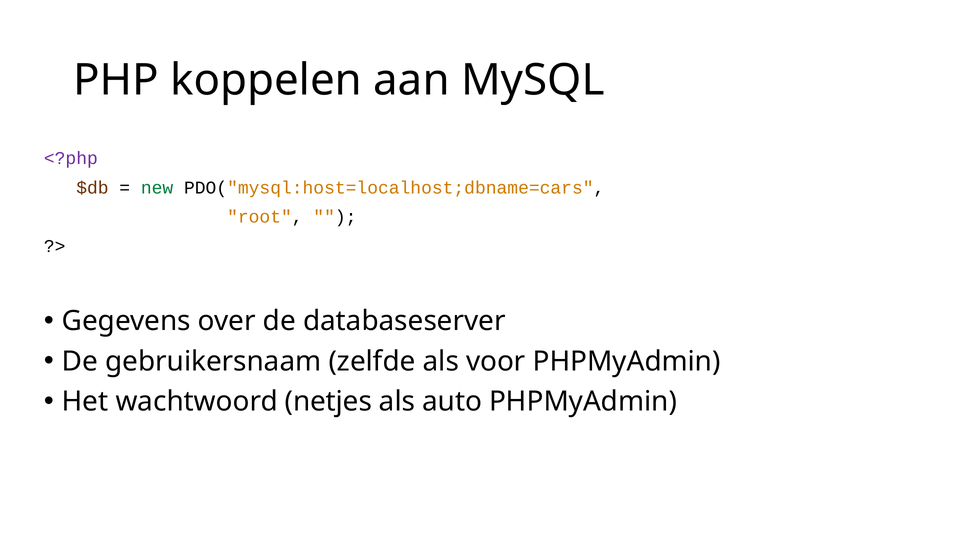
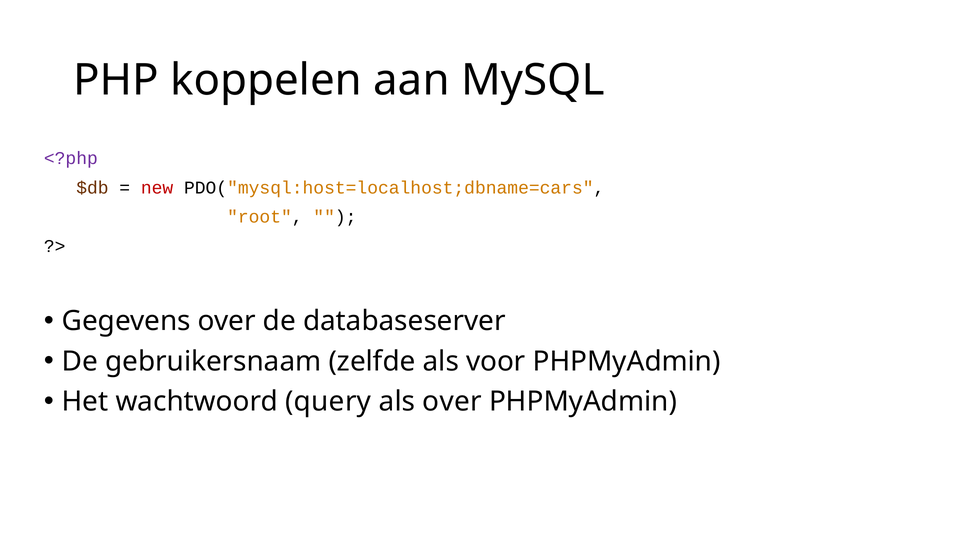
new colour: green -> red
netjes: netjes -> query
als auto: auto -> over
